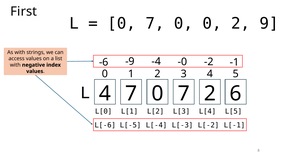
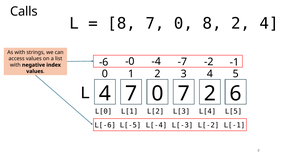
First: First -> Calls
0 at (122, 24): 0 -> 8
0 0: 0 -> 8
9 at (269, 24): 9 -> 4
-9: -9 -> -0
-0: -0 -> -7
